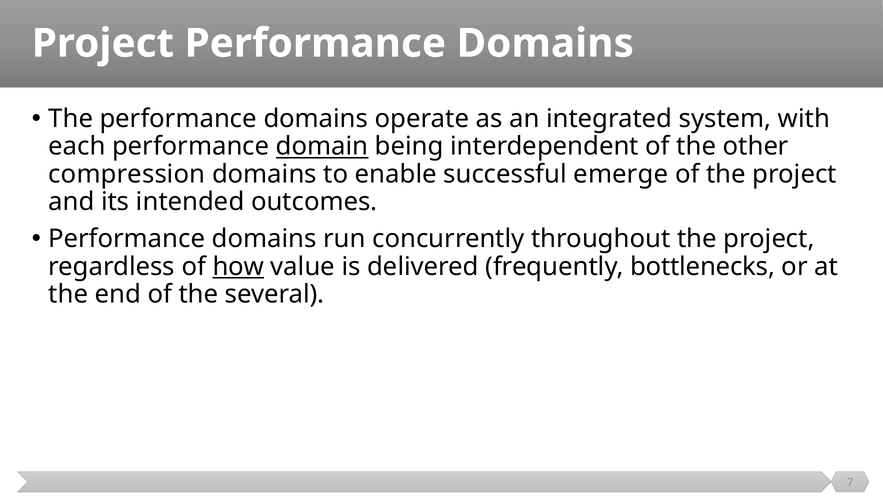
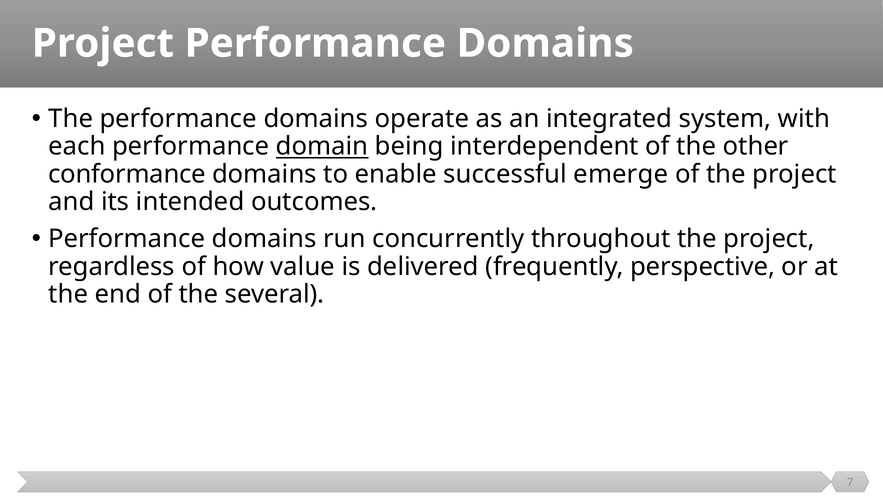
compression: compression -> conformance
how underline: present -> none
bottlenecks: bottlenecks -> perspective
